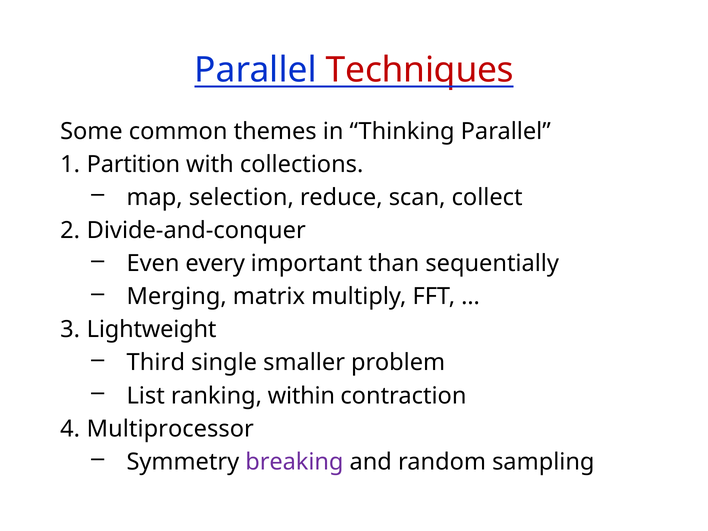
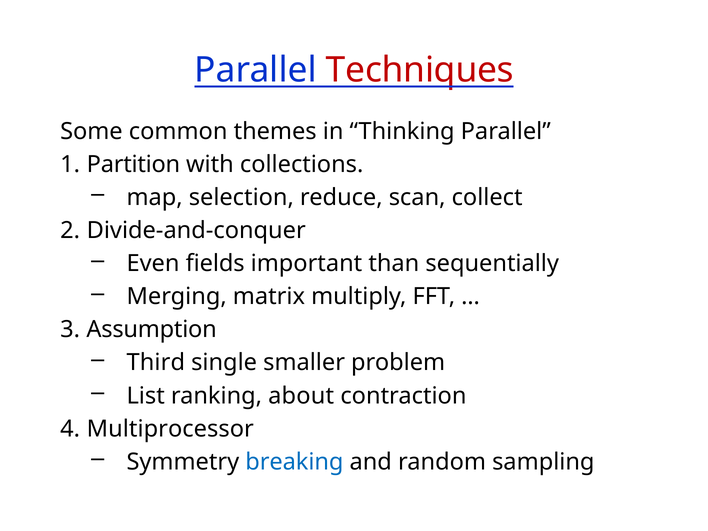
every: every -> fields
Lightweight: Lightweight -> Assumption
within: within -> about
breaking colour: purple -> blue
